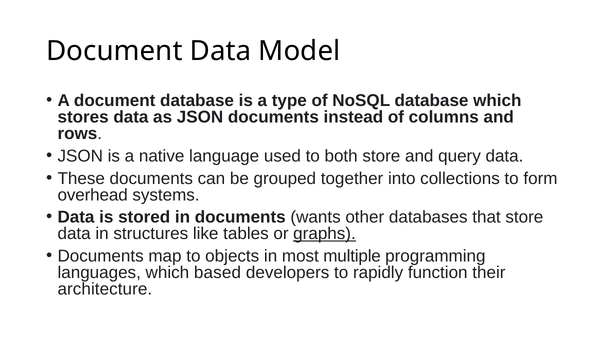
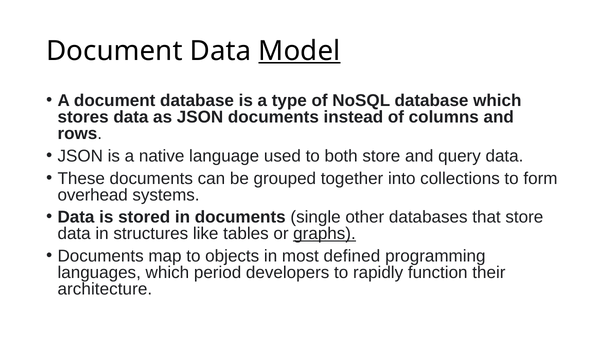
Model underline: none -> present
wants: wants -> single
multiple: multiple -> defined
based: based -> period
